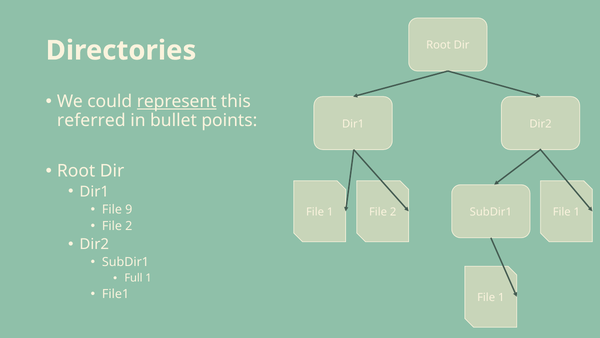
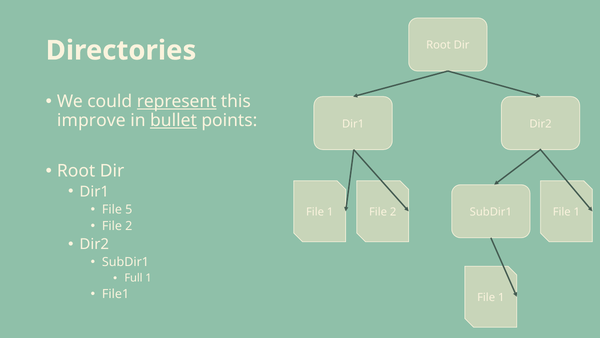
referred: referred -> improve
bullet underline: none -> present
9: 9 -> 5
